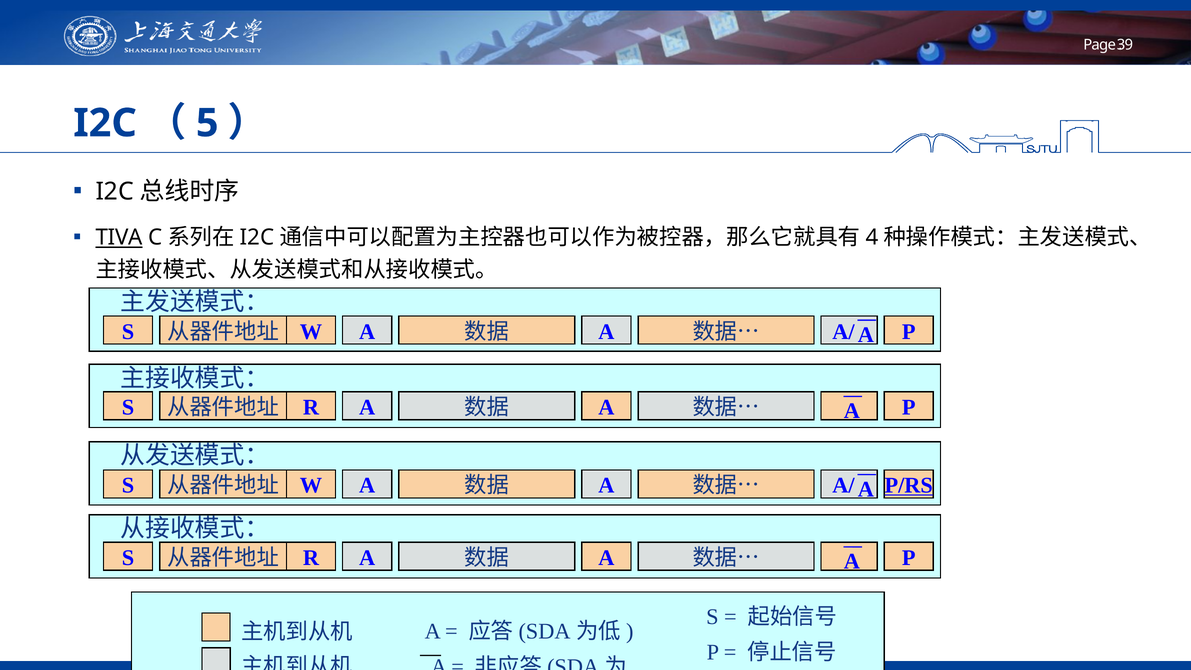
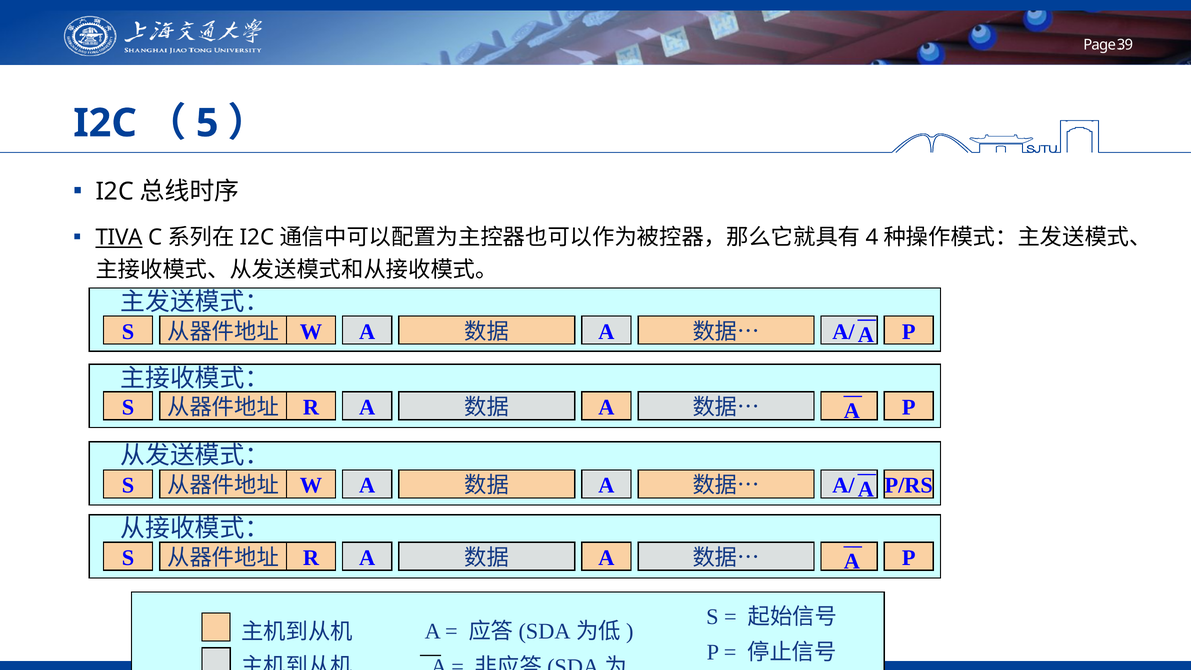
P/RS underline: present -> none
